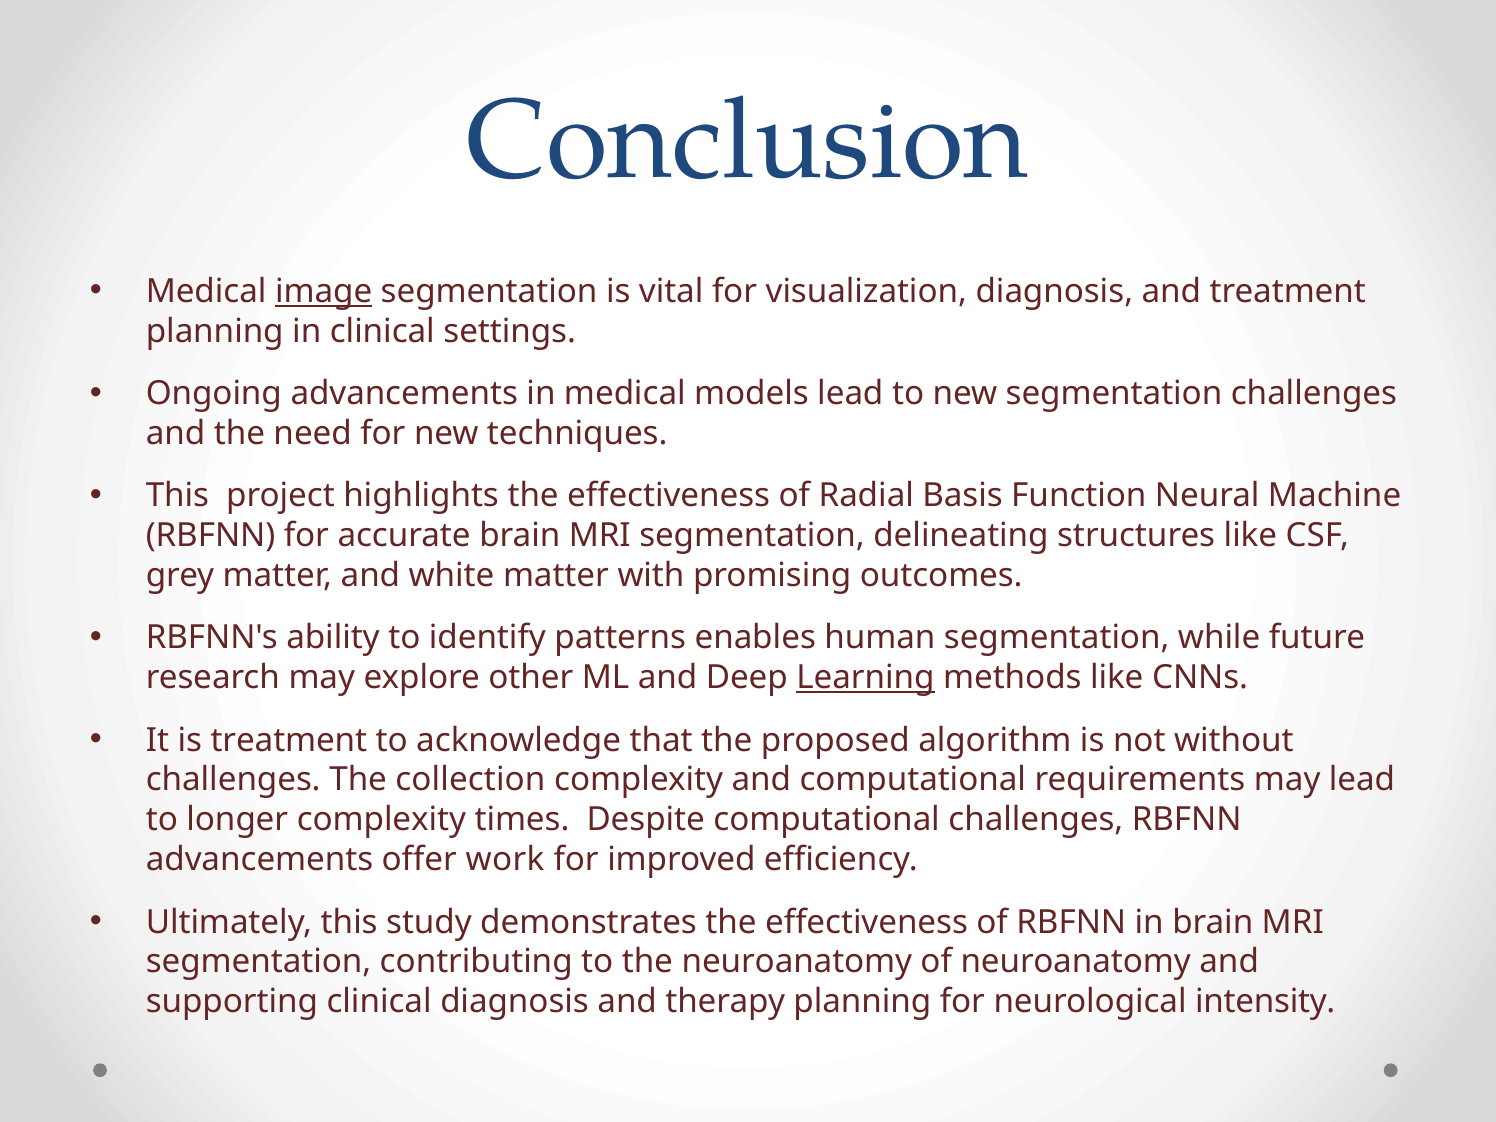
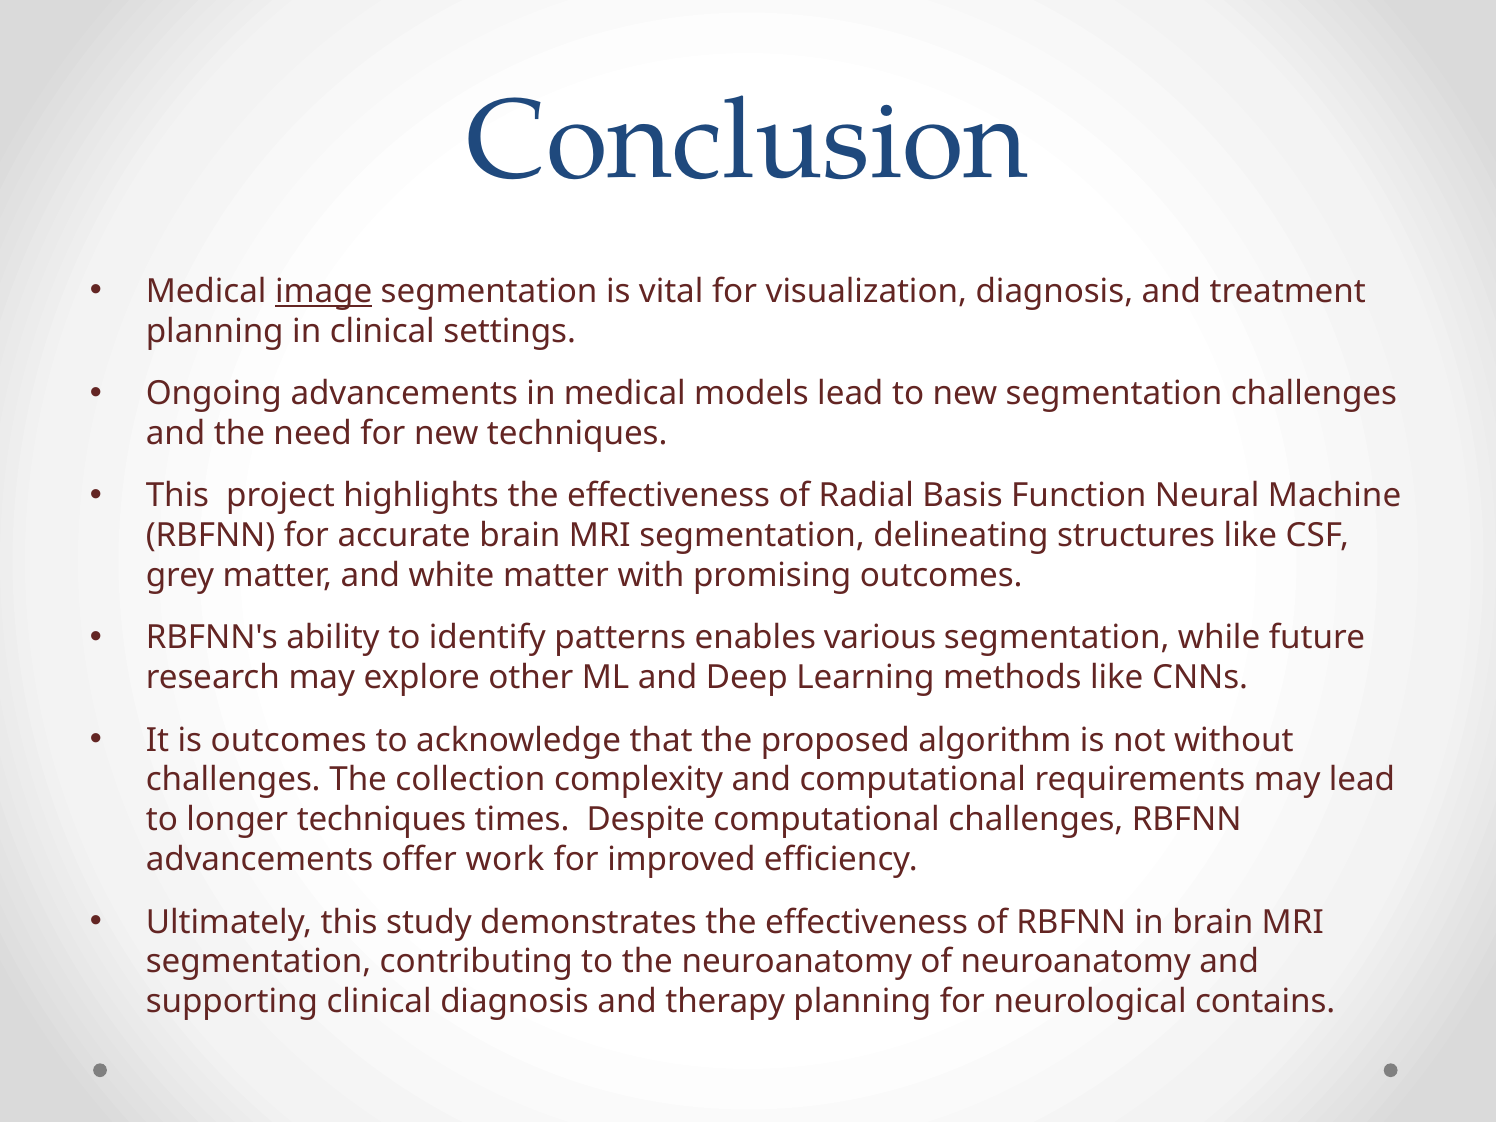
human: human -> various
Learning underline: present -> none
is treatment: treatment -> outcomes
longer complexity: complexity -> techniques
intensity: intensity -> contains
